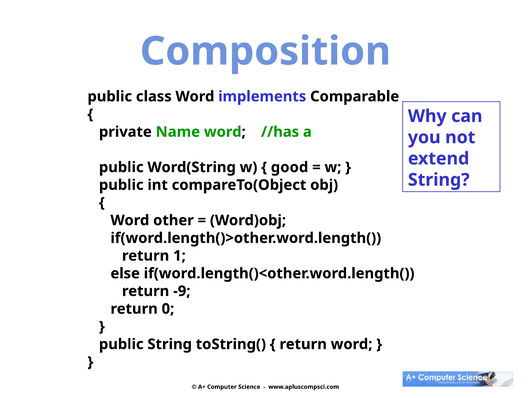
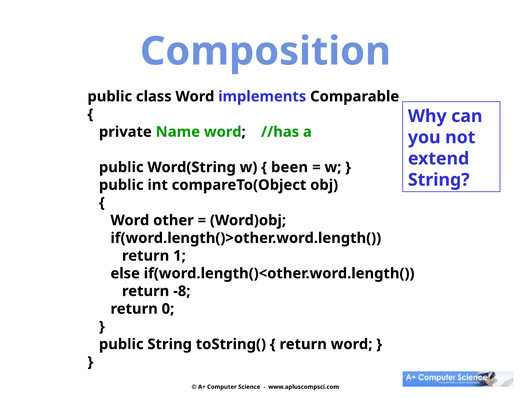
good: good -> been
-9: -9 -> -8
